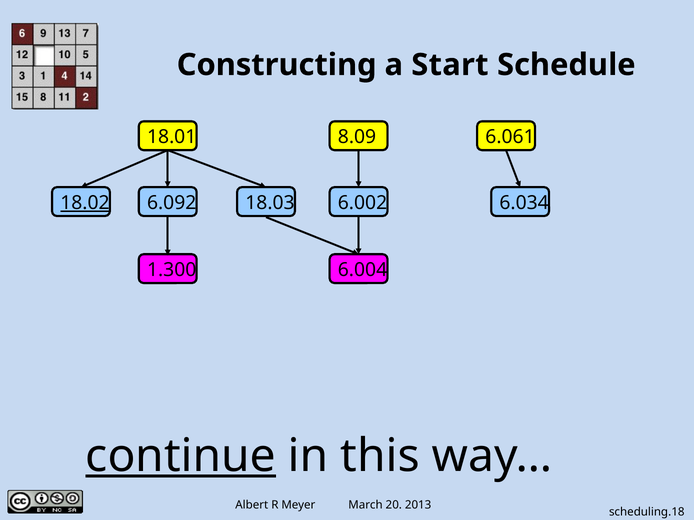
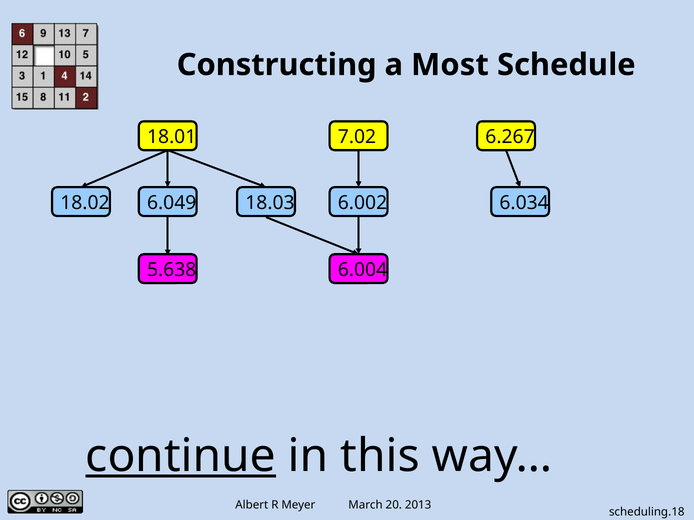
Start: Start -> Most
8.09: 8.09 -> 7.02
6.061: 6.061 -> 6.267
18.02 underline: present -> none
6.092: 6.092 -> 6.049
1.300: 1.300 -> 5.638
